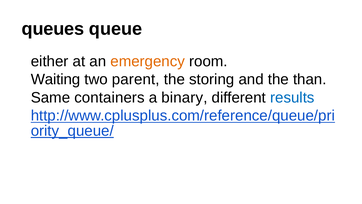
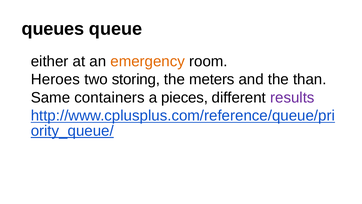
Waiting: Waiting -> Heroes
parent: parent -> storing
storing: storing -> meters
binary: binary -> pieces
results colour: blue -> purple
